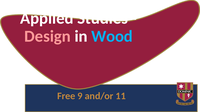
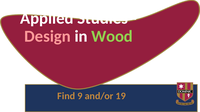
Wood colour: light blue -> light green
Free: Free -> Find
11: 11 -> 19
